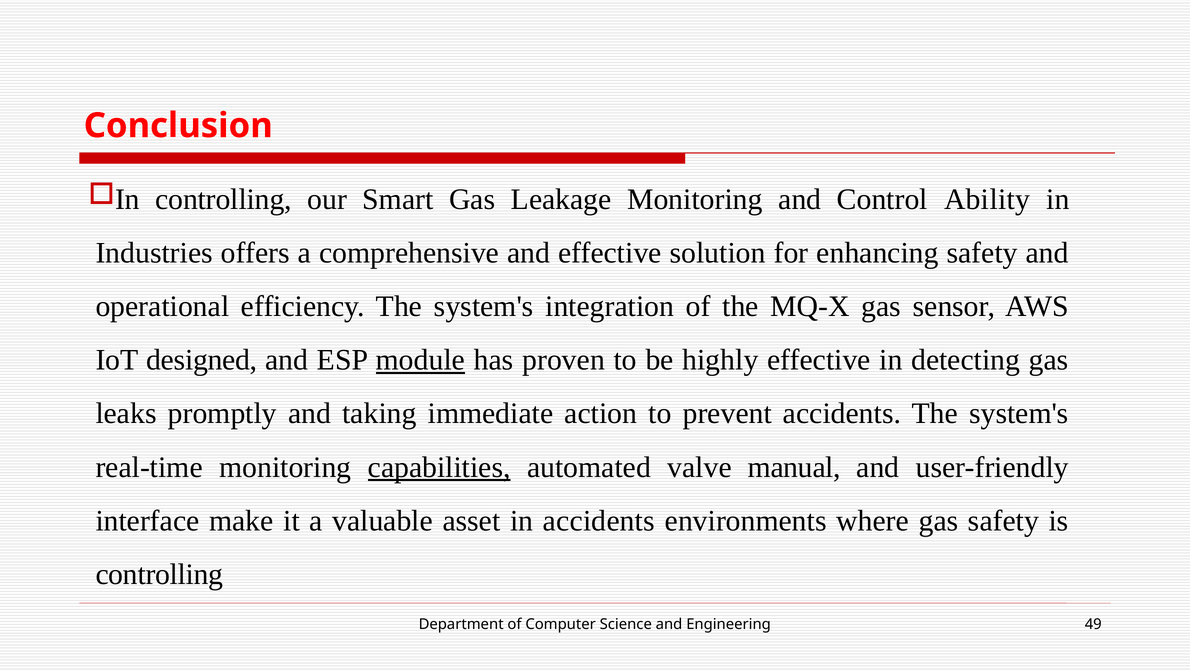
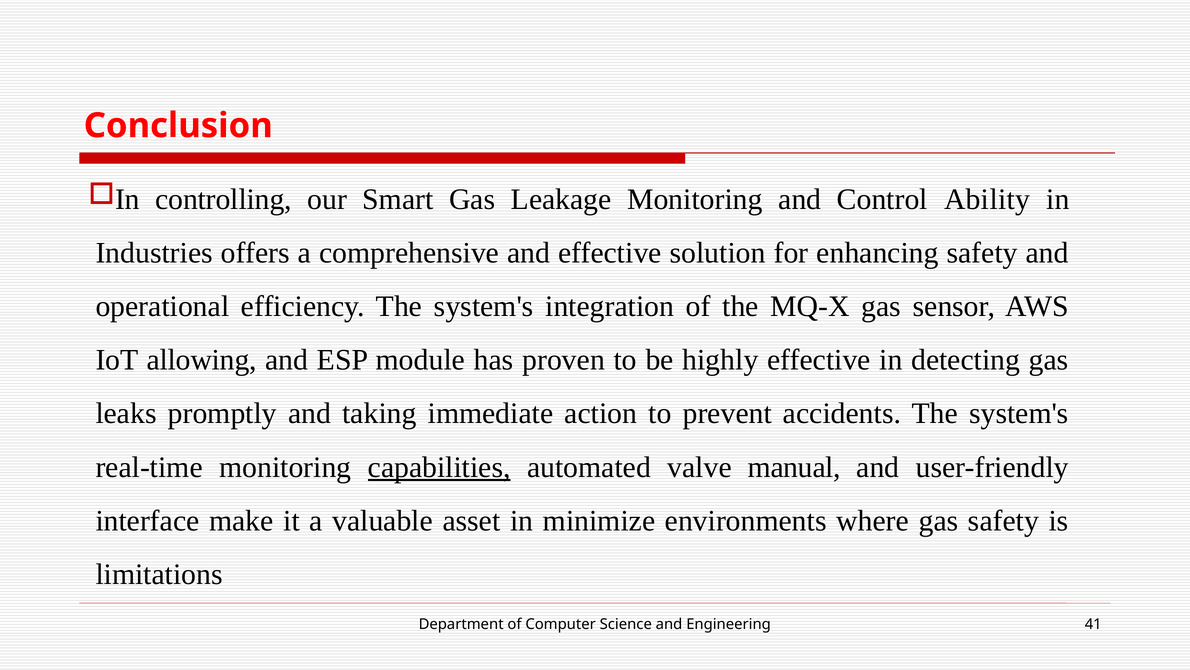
designed: designed -> allowing
module underline: present -> none
in accidents: accidents -> minimize
controlling at (159, 574): controlling -> limitations
49: 49 -> 41
